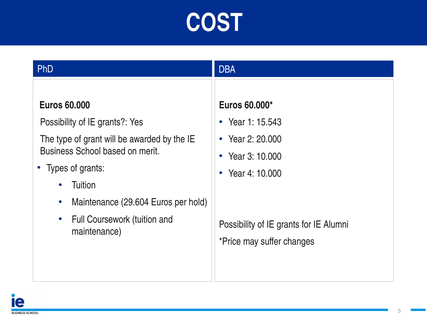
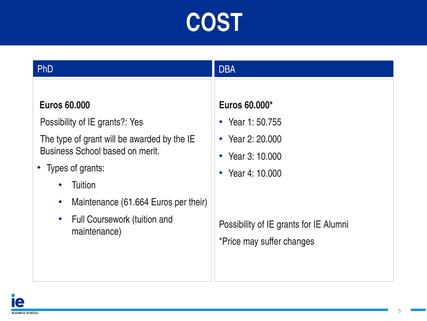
15.543: 15.543 -> 50.755
29.604: 29.604 -> 61.664
hold: hold -> their
